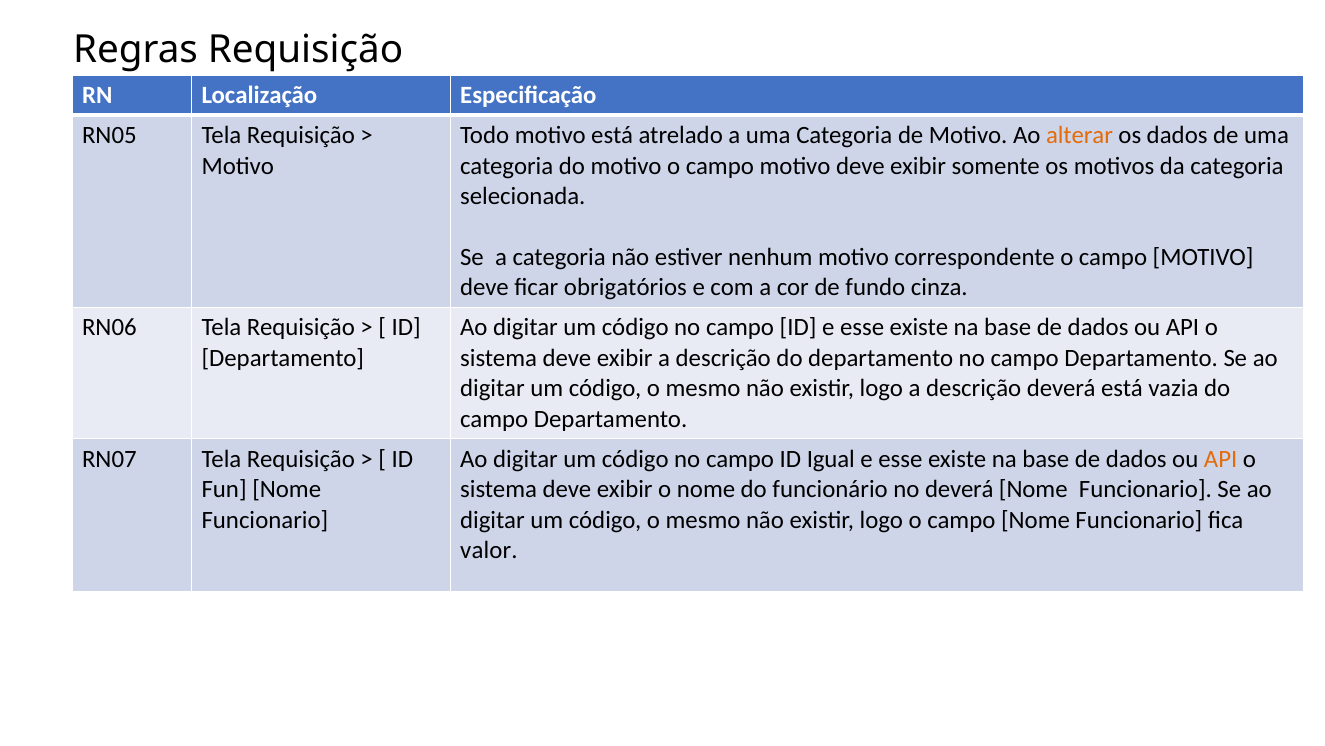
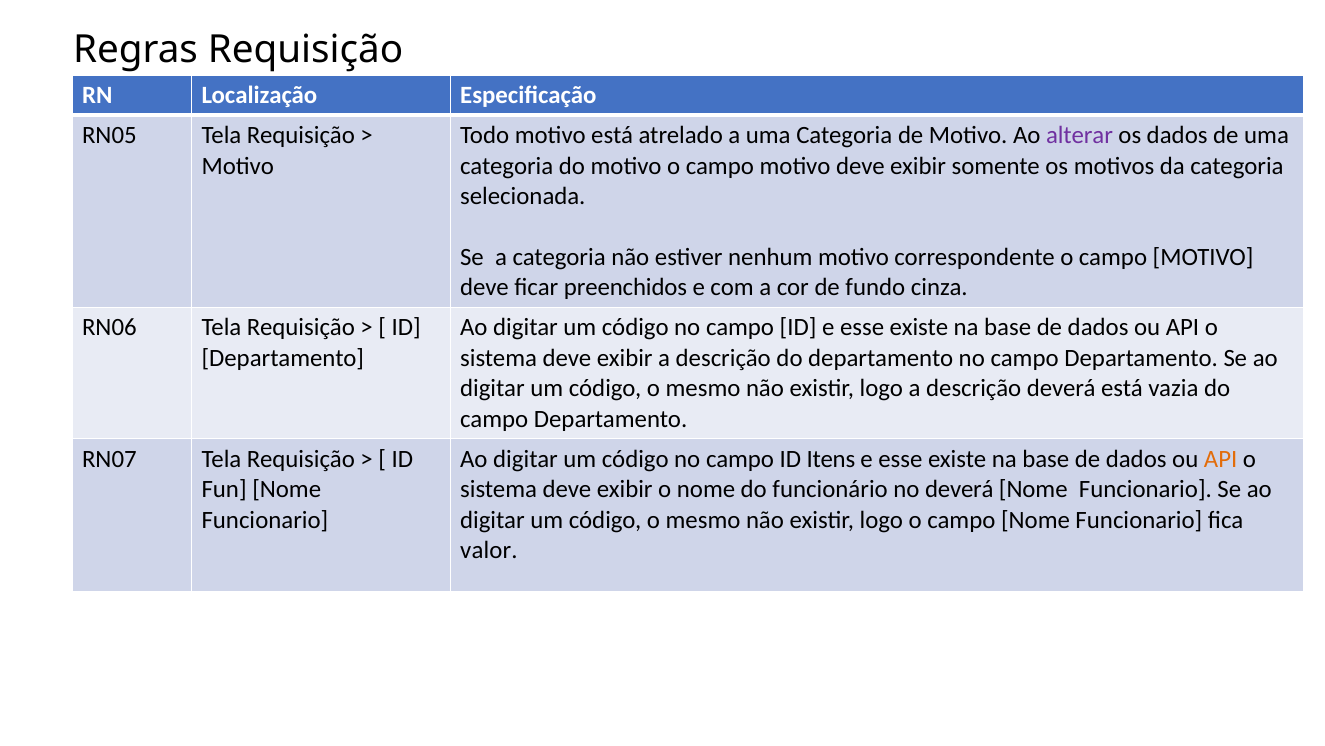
alterar colour: orange -> purple
obrigatórios: obrigatórios -> preenchidos
Igual: Igual -> Itens
